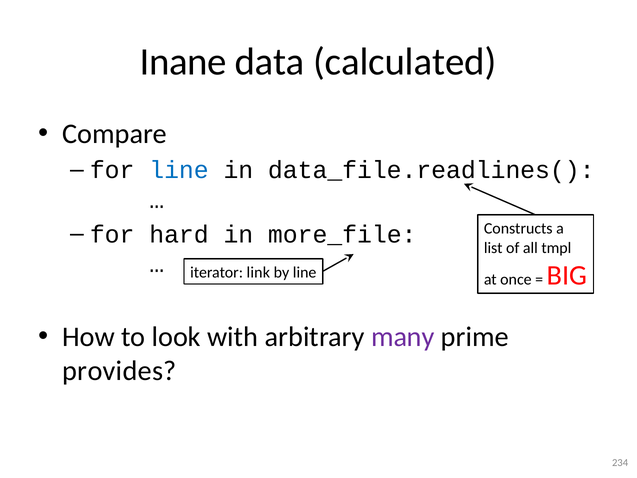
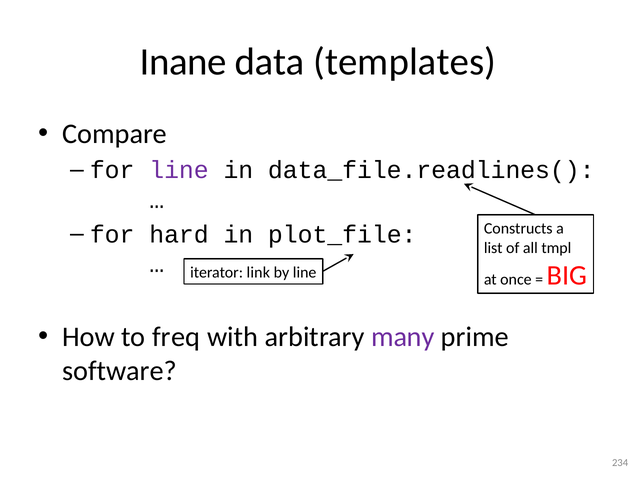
calculated: calculated -> templates
line at (179, 170) colour: blue -> purple
more_file: more_file -> plot_file
look: look -> freq
provides: provides -> software
